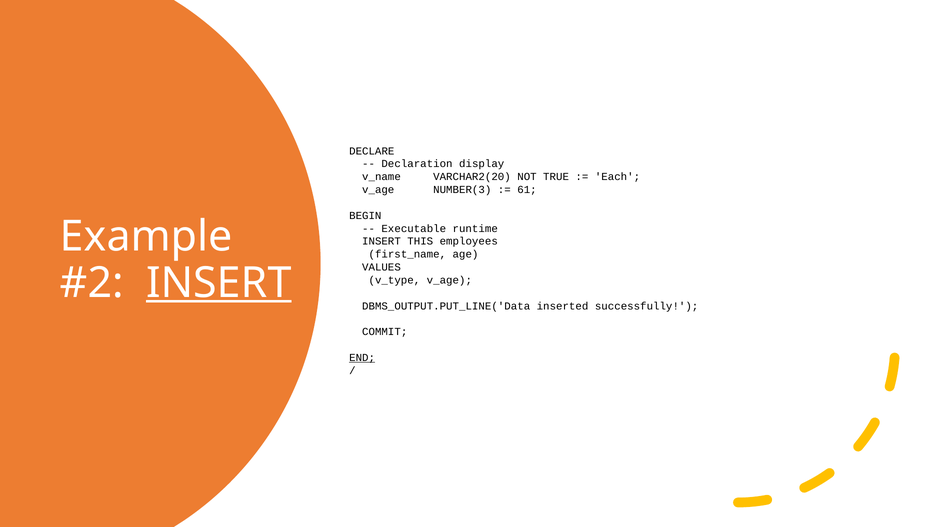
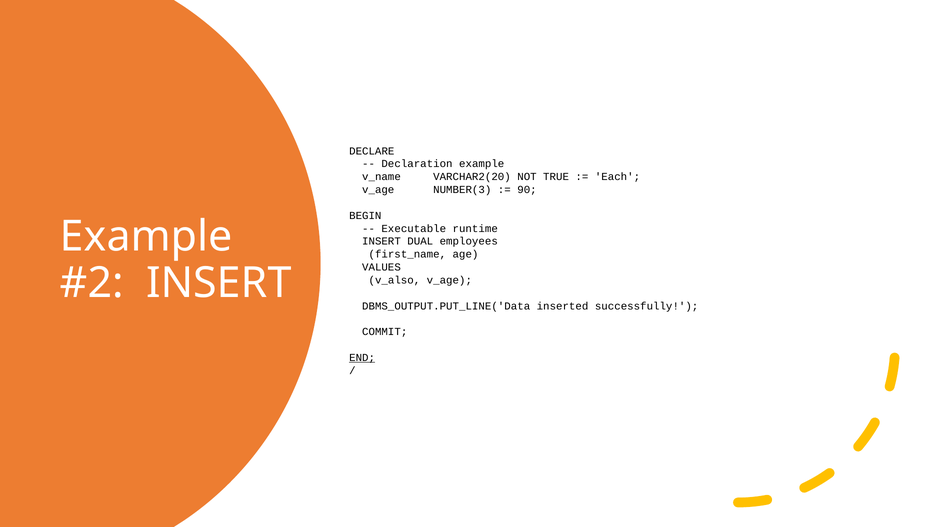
Declaration display: display -> example
61: 61 -> 90
THIS: THIS -> DUAL
INSERT at (219, 283) underline: present -> none
v_type: v_type -> v_also
